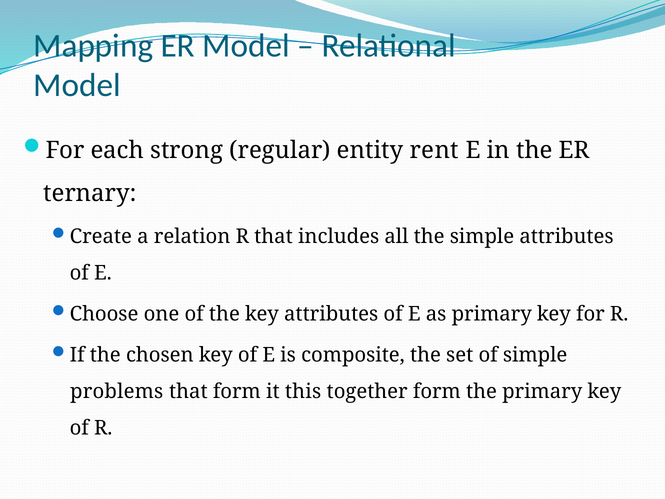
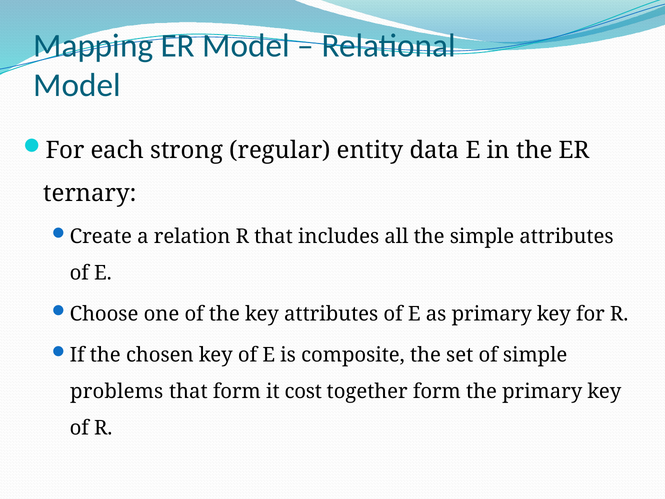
rent: rent -> data
this: this -> cost
